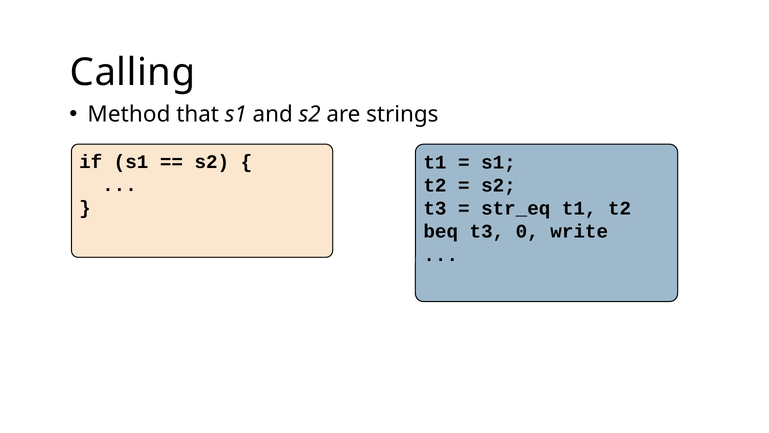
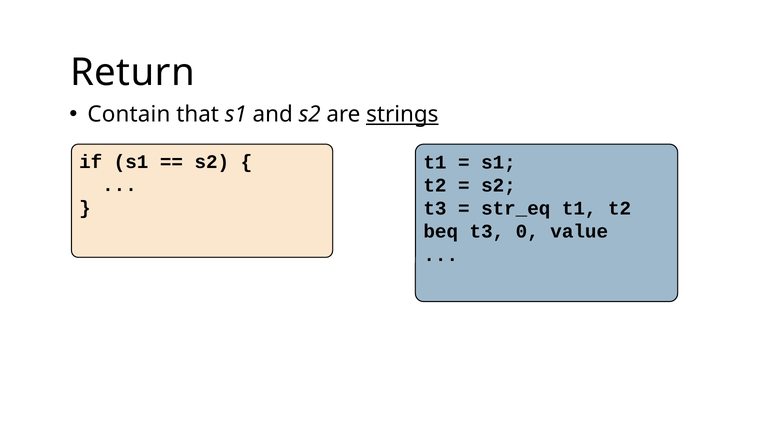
Calling: Calling -> Return
Method: Method -> Contain
strings underline: none -> present
write: write -> value
